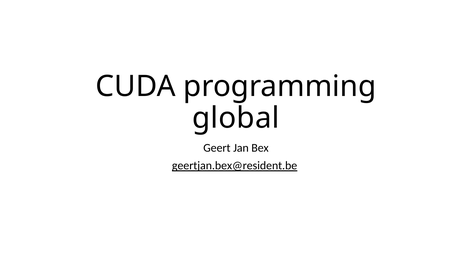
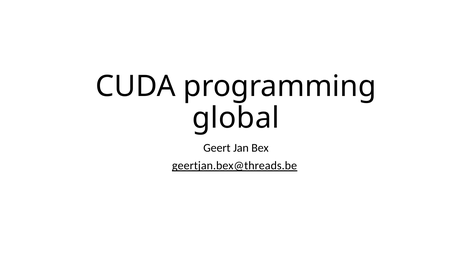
geertjan.bex@resident.be: geertjan.bex@resident.be -> geertjan.bex@threads.be
